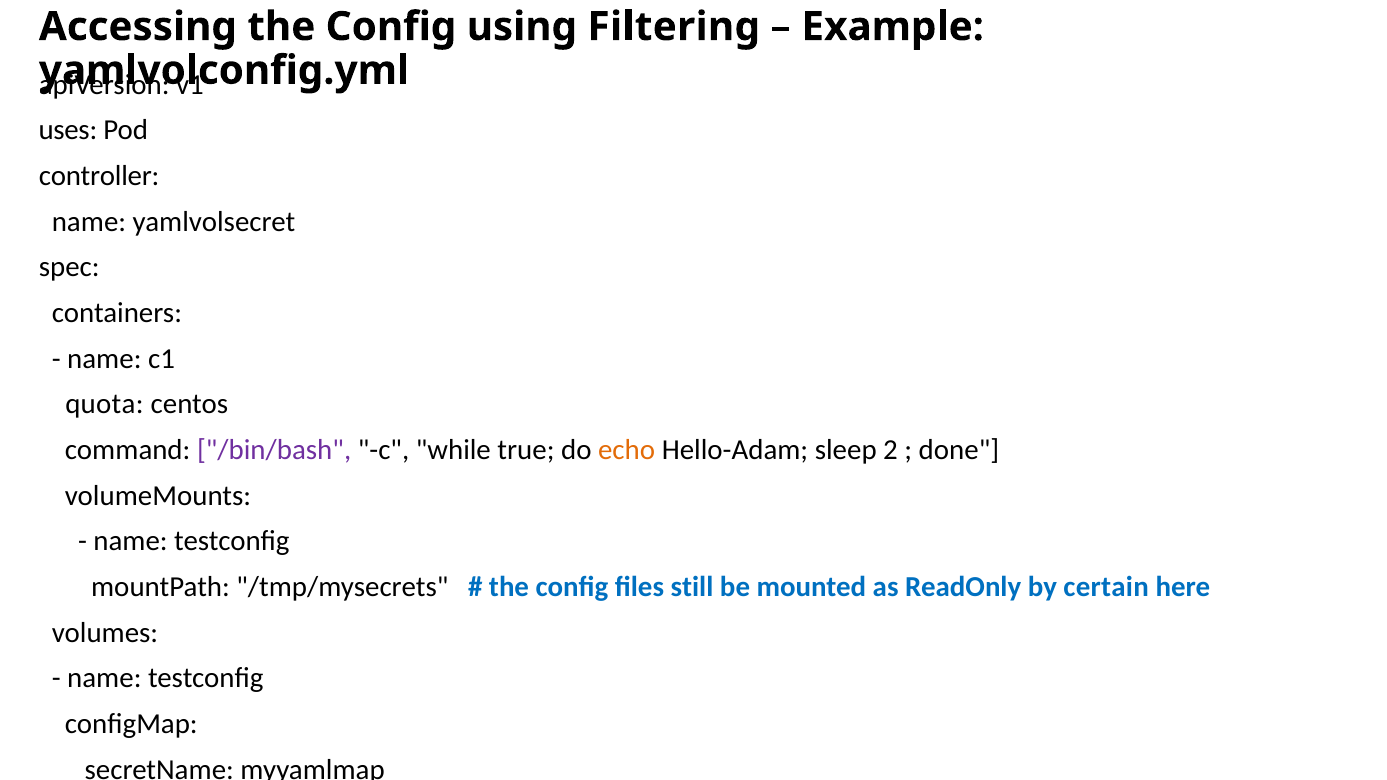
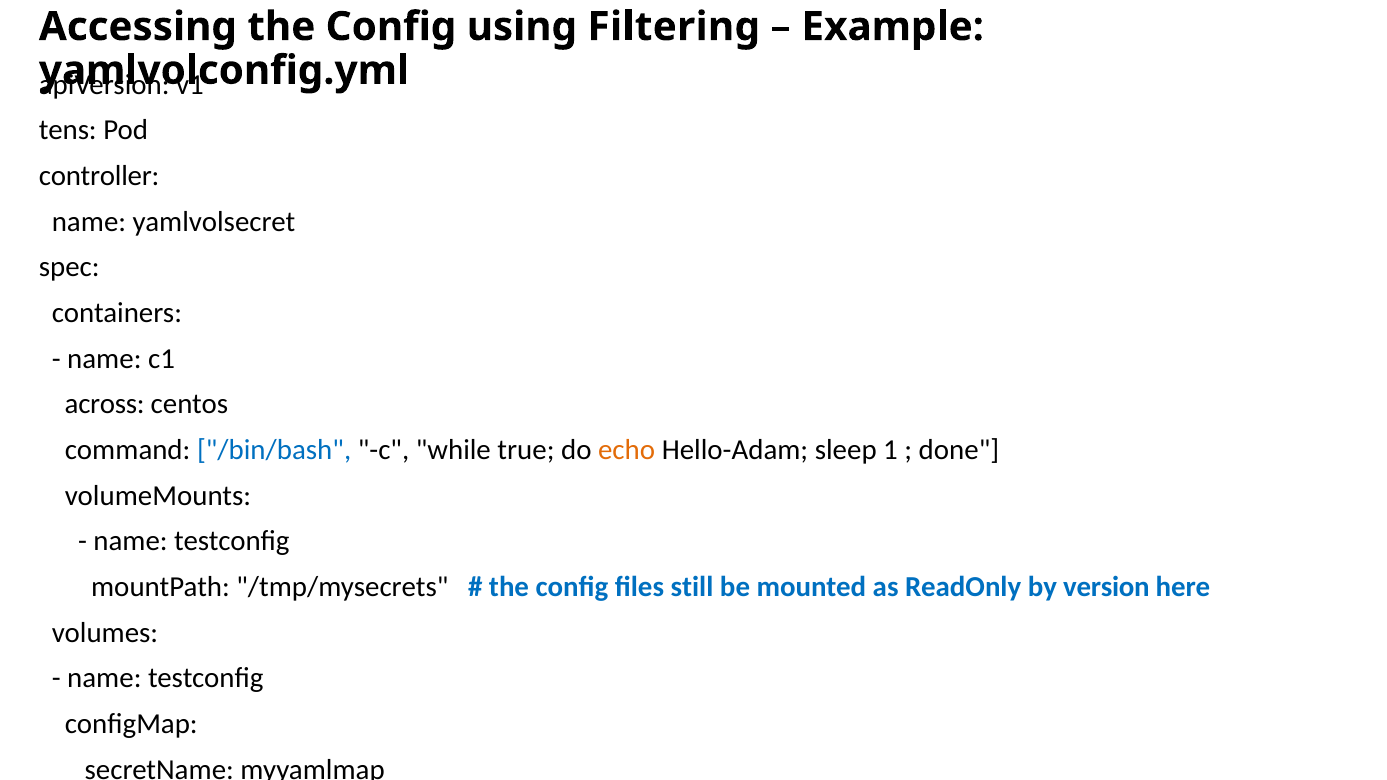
uses: uses -> tens
quota: quota -> across
/bin/bash colour: purple -> blue
2: 2 -> 1
certain: certain -> version
